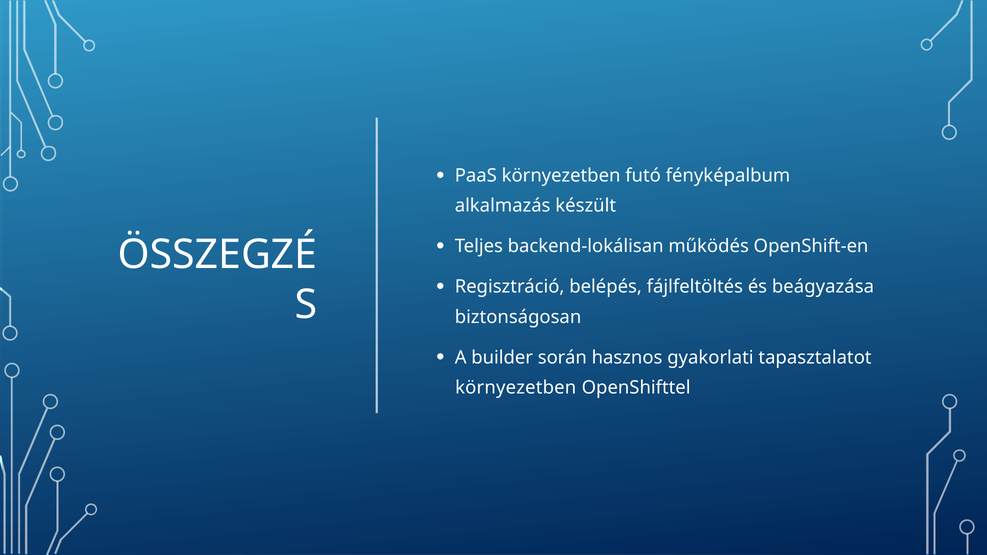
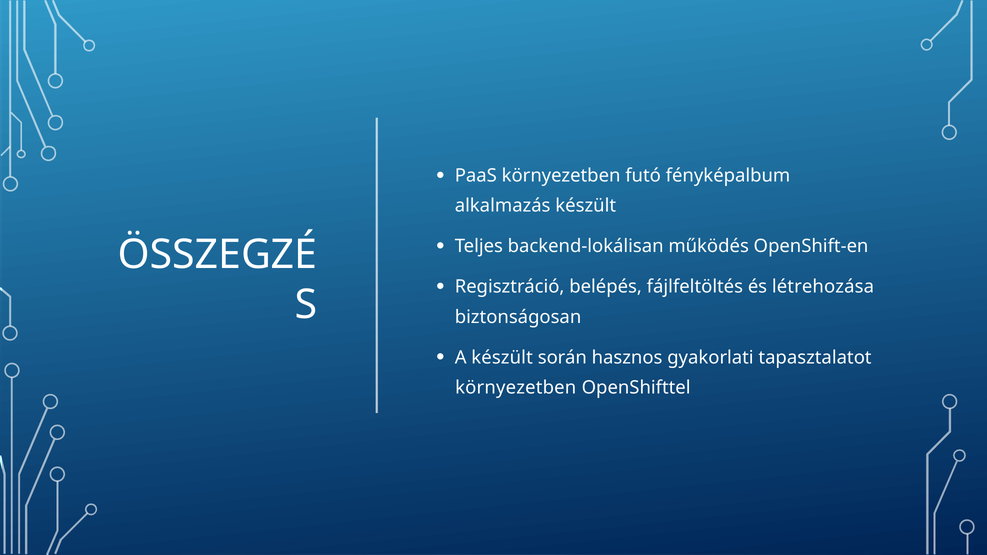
beágyazása: beágyazása -> létrehozása
A builder: builder -> készült
